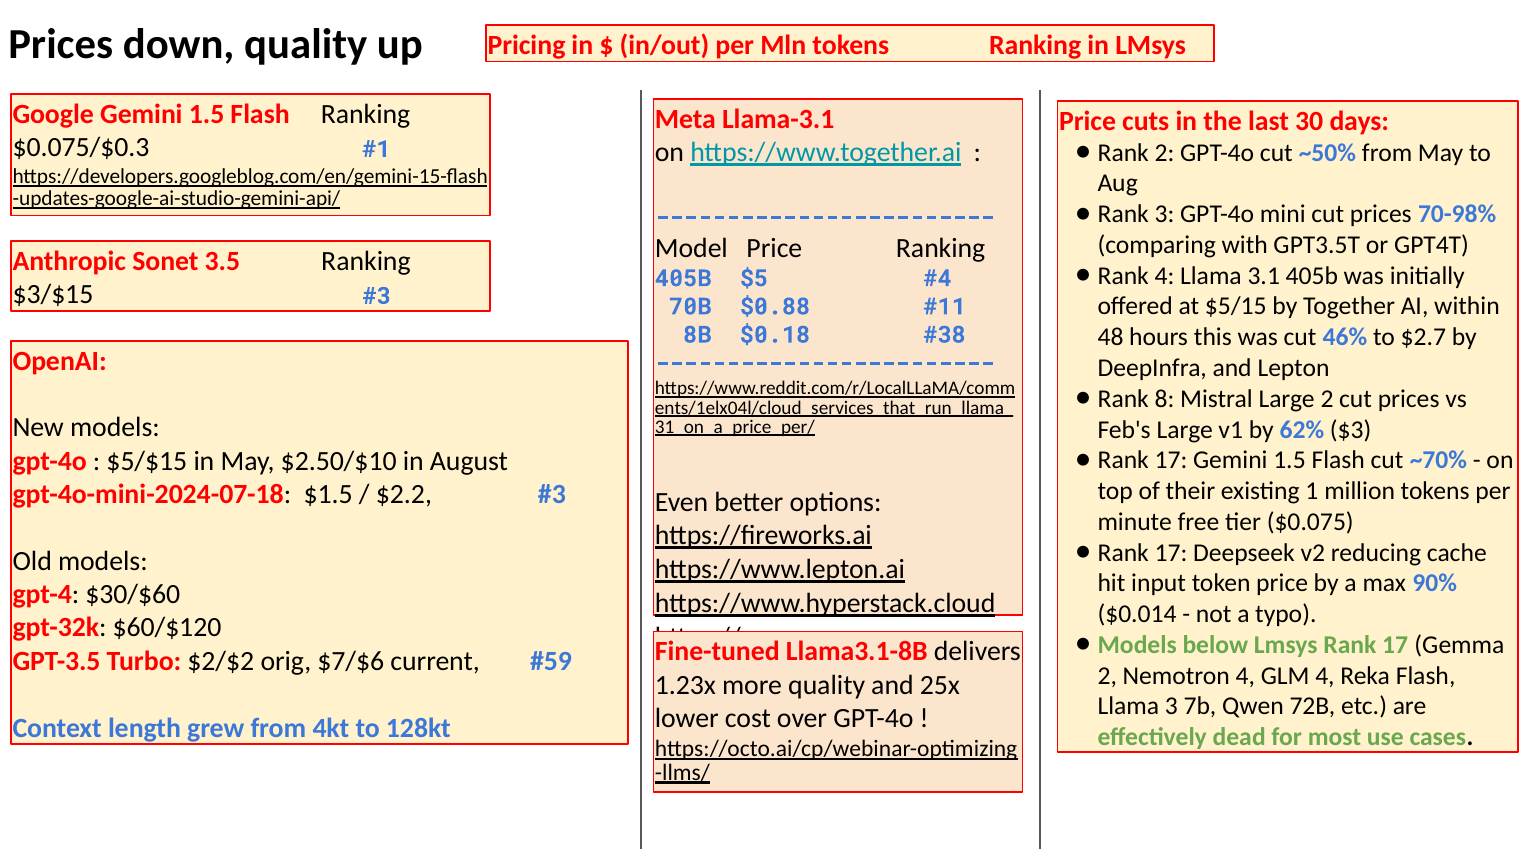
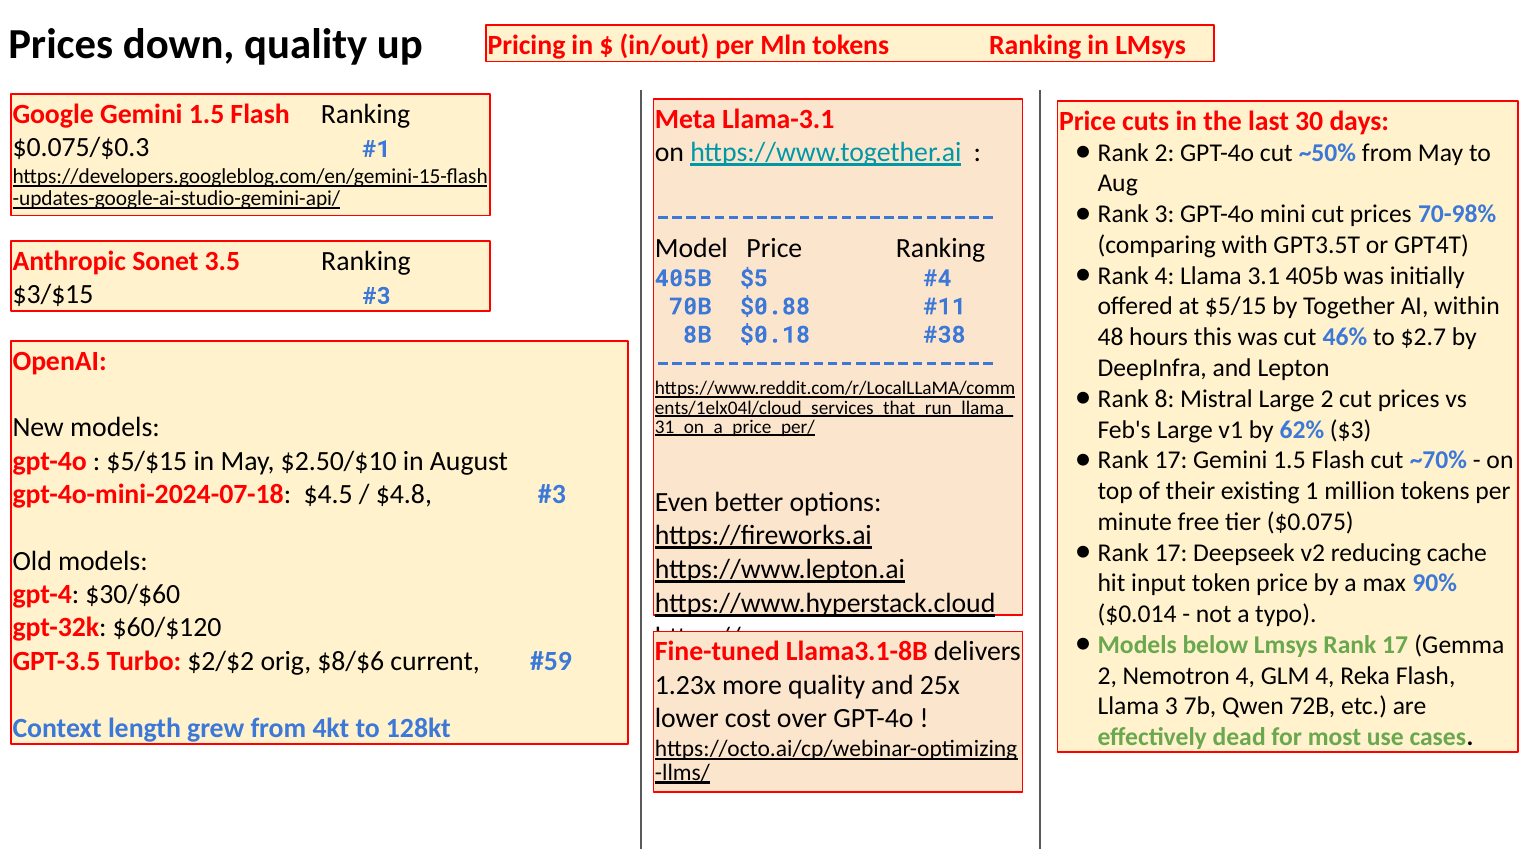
$1.5: $1.5 -> $4.5
$2.2: $2.2 -> $4.8
$7/$6: $7/$6 -> $8/$6
